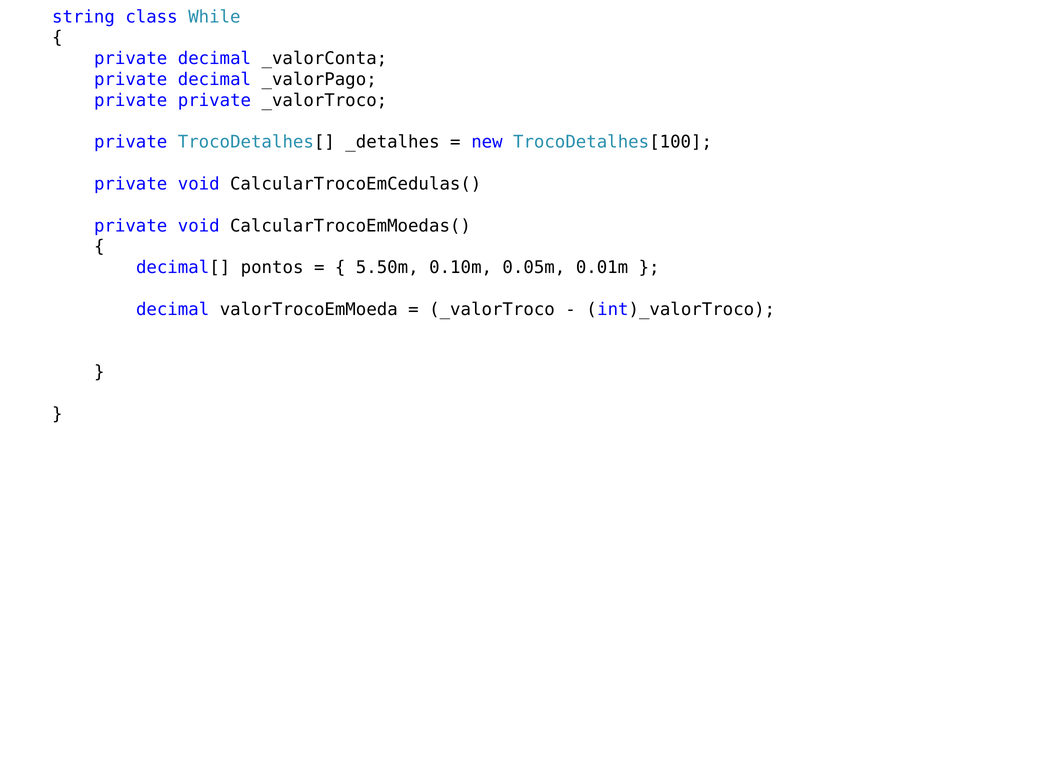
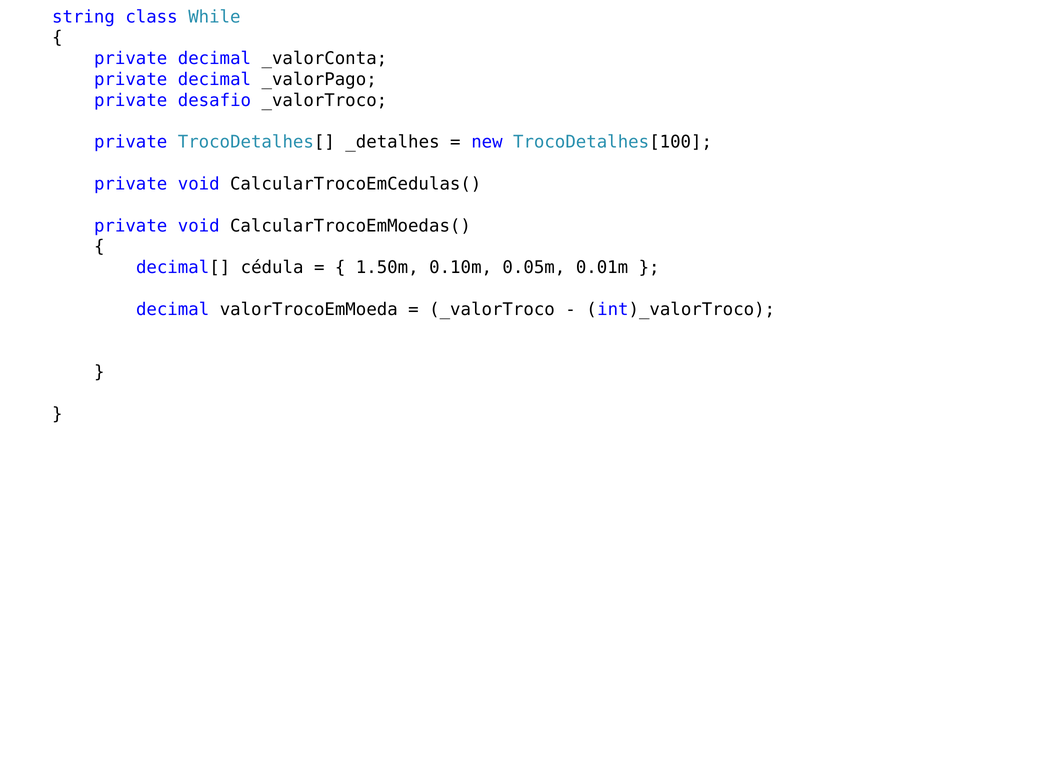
private private: private -> desafio
pontos: pontos -> cédula
5.50m: 5.50m -> 1.50m
